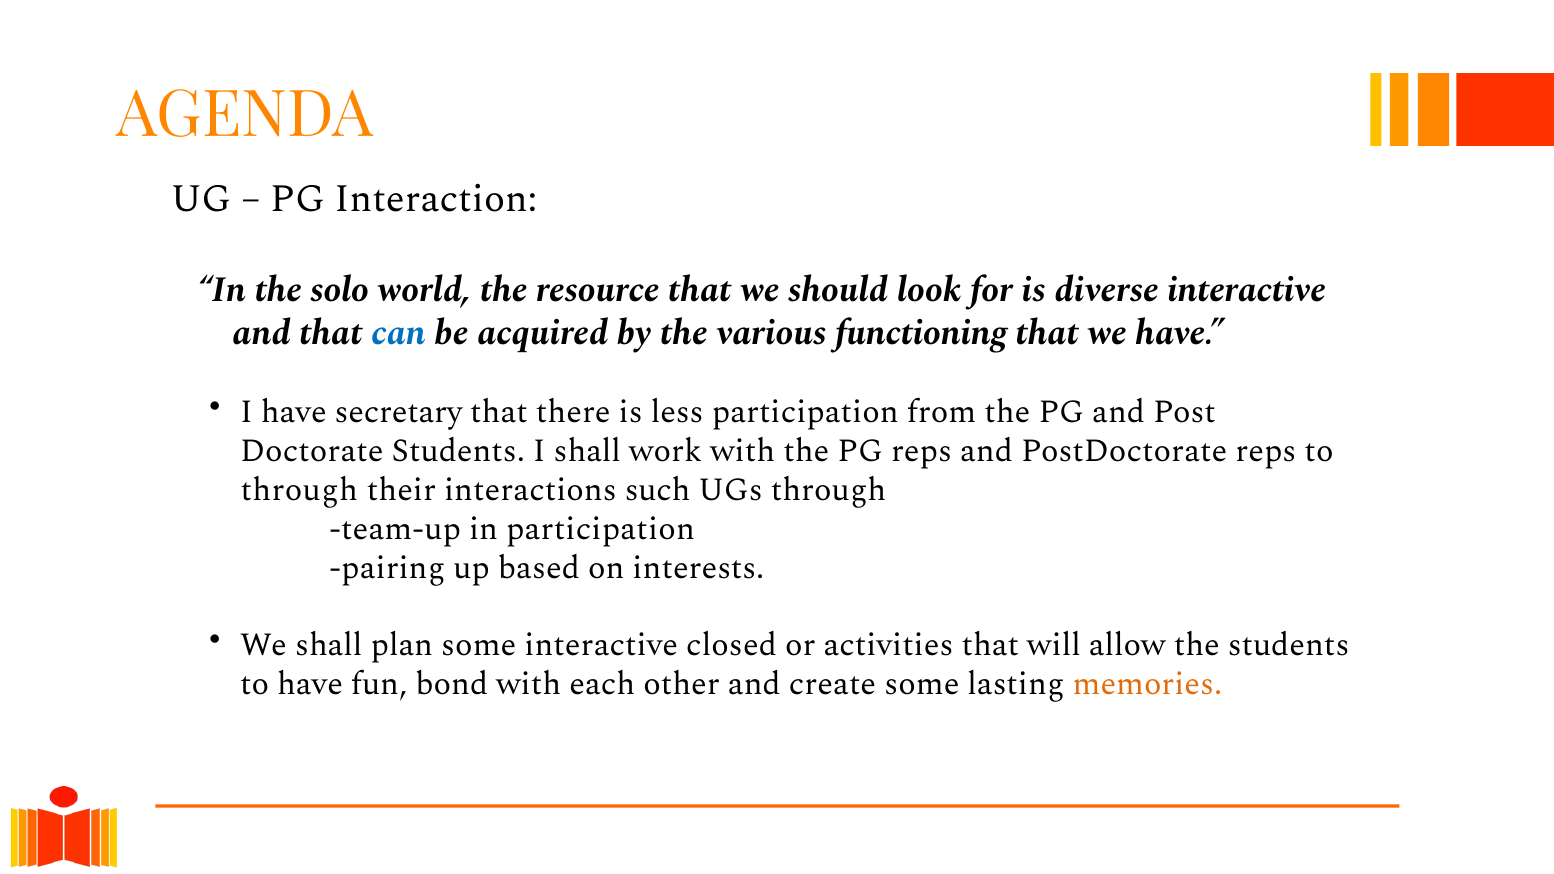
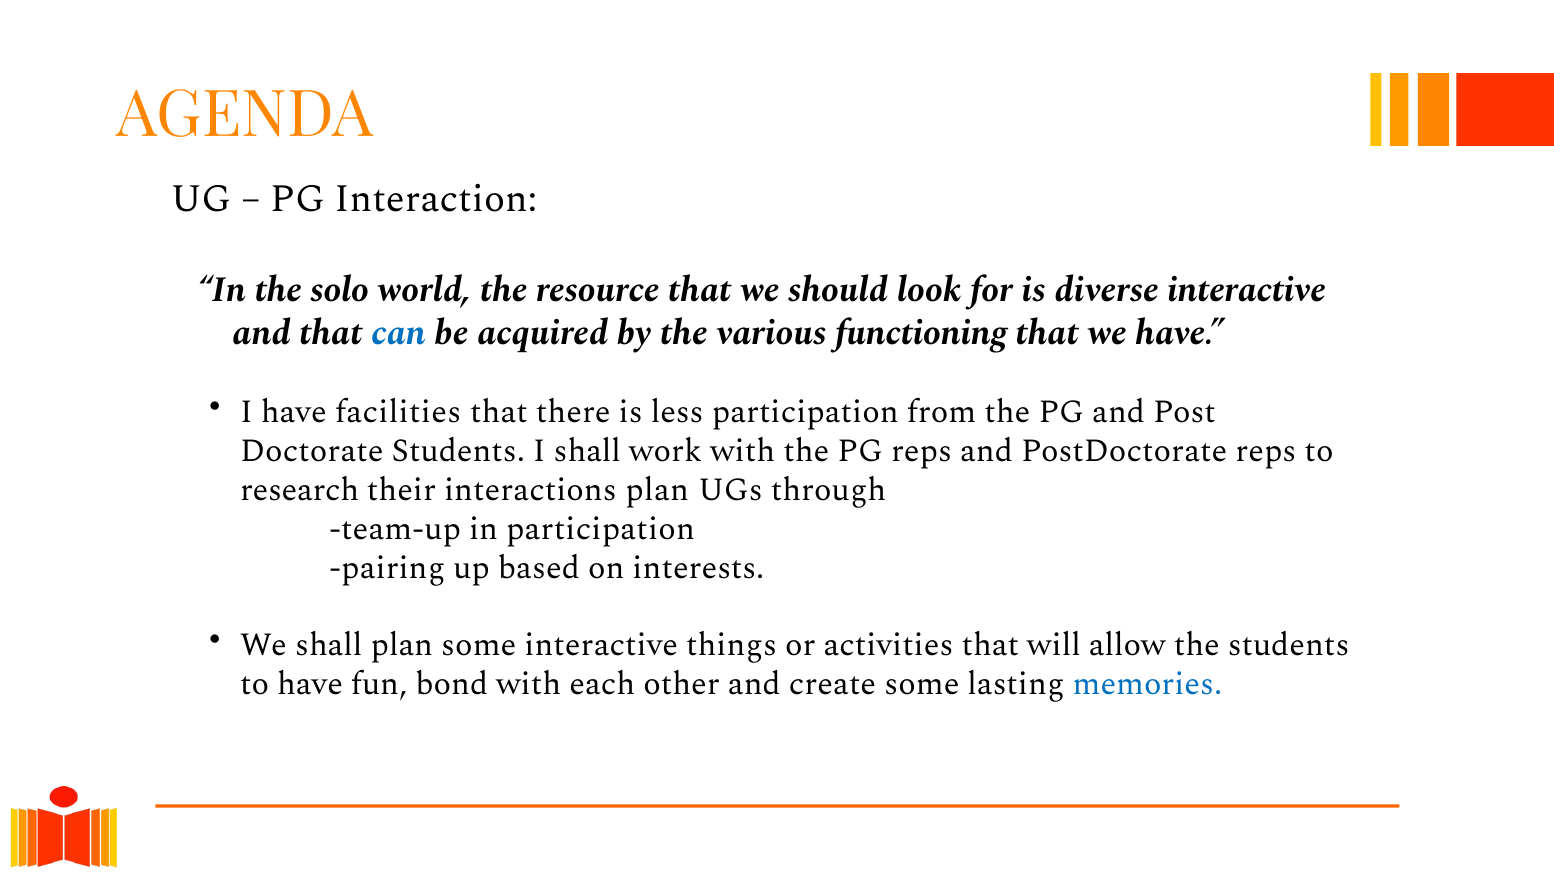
secretary: secretary -> facilities
through at (299, 490): through -> research
interactions such: such -> plan
closed: closed -> things
memories colour: orange -> blue
